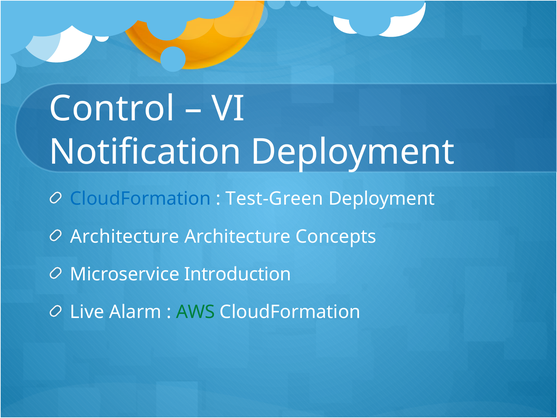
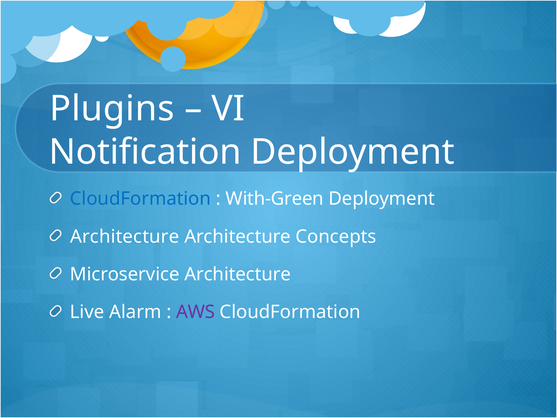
Control: Control -> Plugins
Test-Green: Test-Green -> With-Green
Microservice Introduction: Introduction -> Architecture
AWS colour: green -> purple
